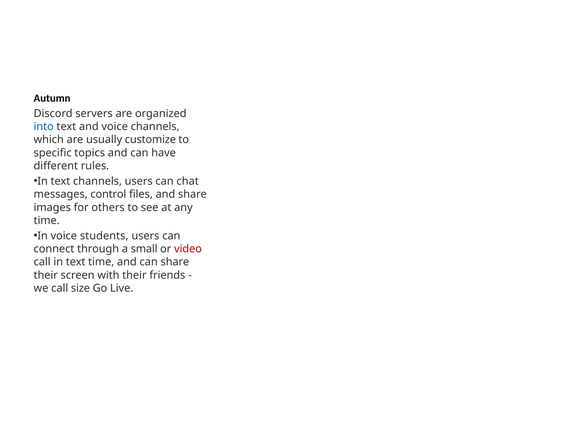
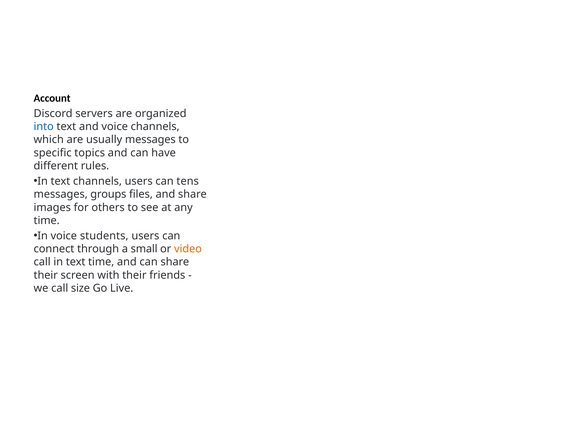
Autumn: Autumn -> Account
usually customize: customize -> messages
chat: chat -> tens
control: control -> groups
video colour: red -> orange
